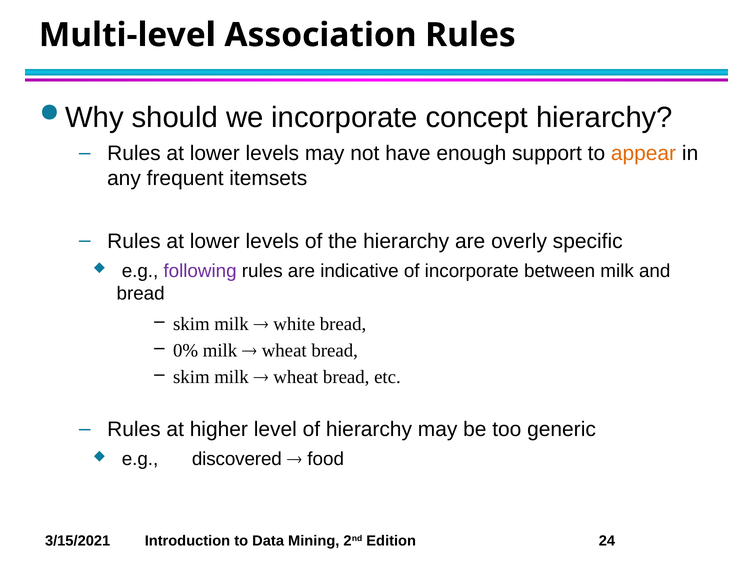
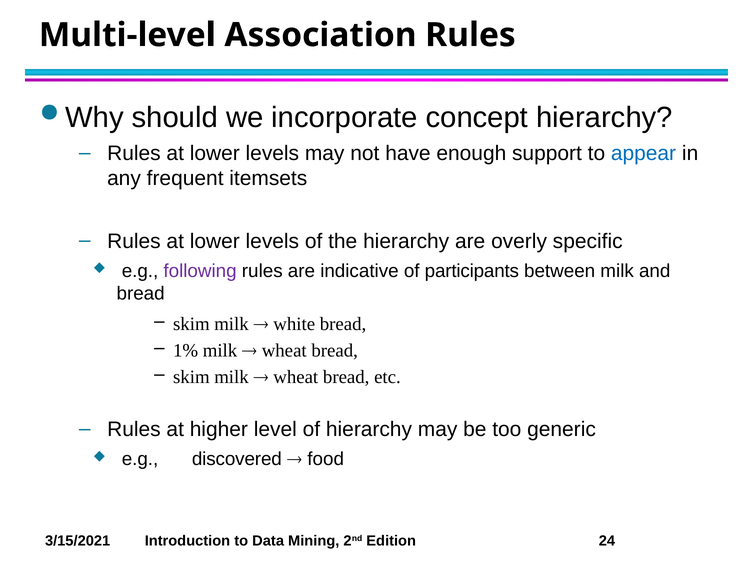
appear colour: orange -> blue
of incorporate: incorporate -> participants
0%: 0% -> 1%
